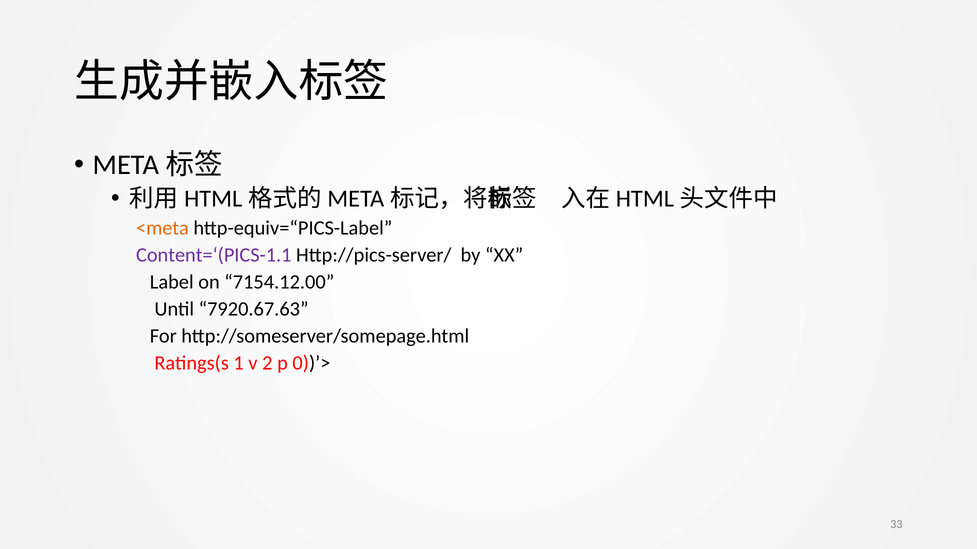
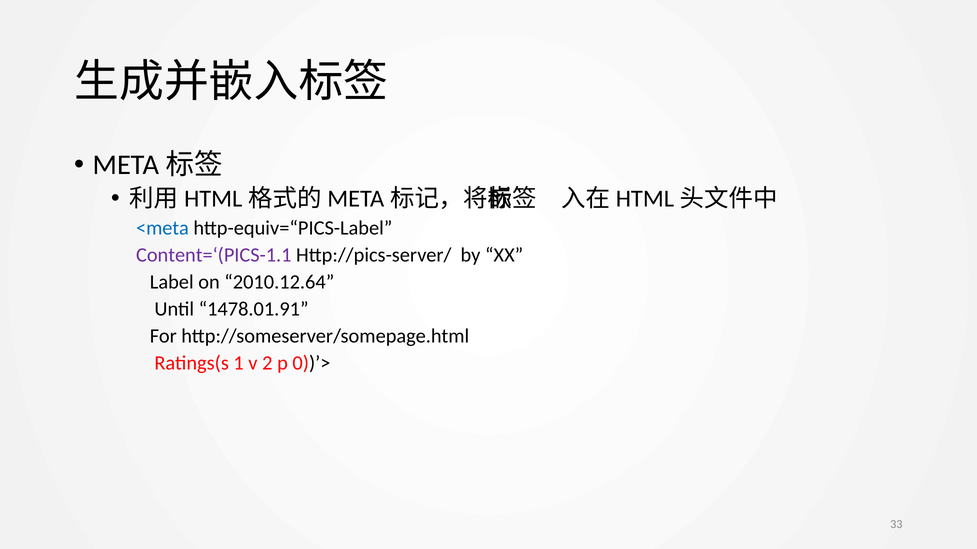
<meta colour: orange -> blue
7154.12.00: 7154.12.00 -> 2010.12.64
7920.67.63: 7920.67.63 -> 1478.01.91
